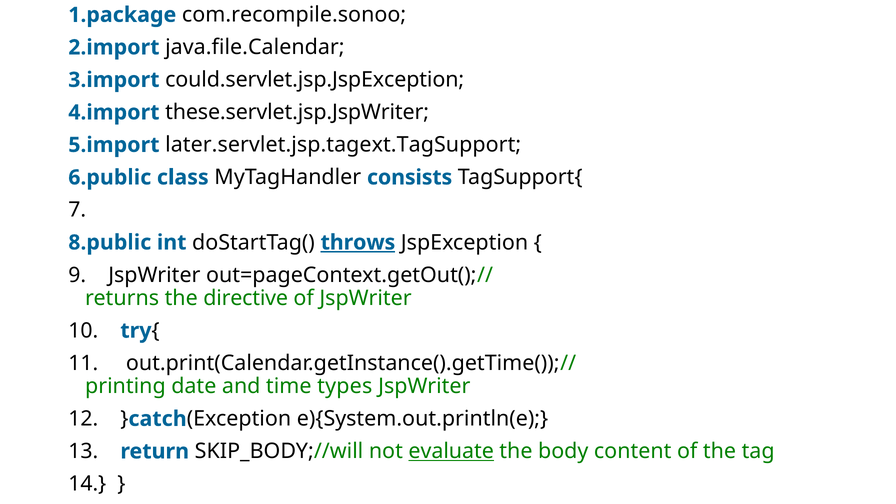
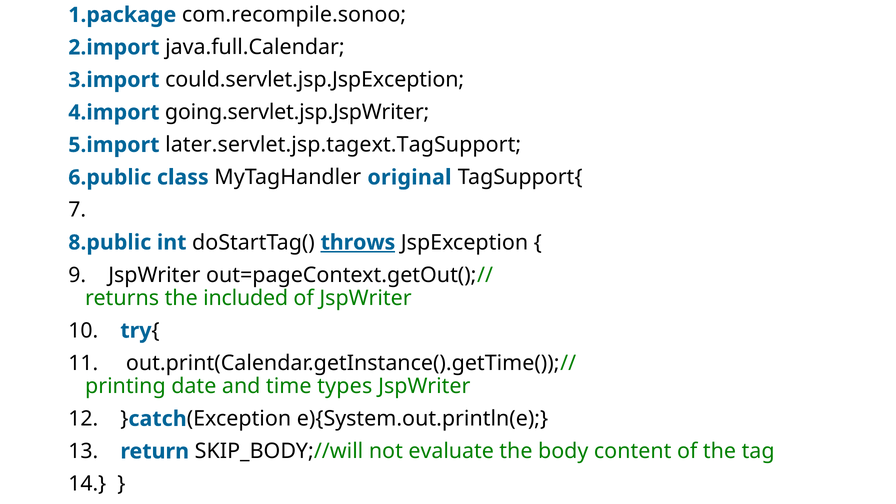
java.file.Calendar: java.file.Calendar -> java.full.Calendar
these.servlet.jsp.JspWriter: these.servlet.jsp.JspWriter -> going.servlet.jsp.JspWriter
consists: consists -> original
directive: directive -> included
evaluate underline: present -> none
